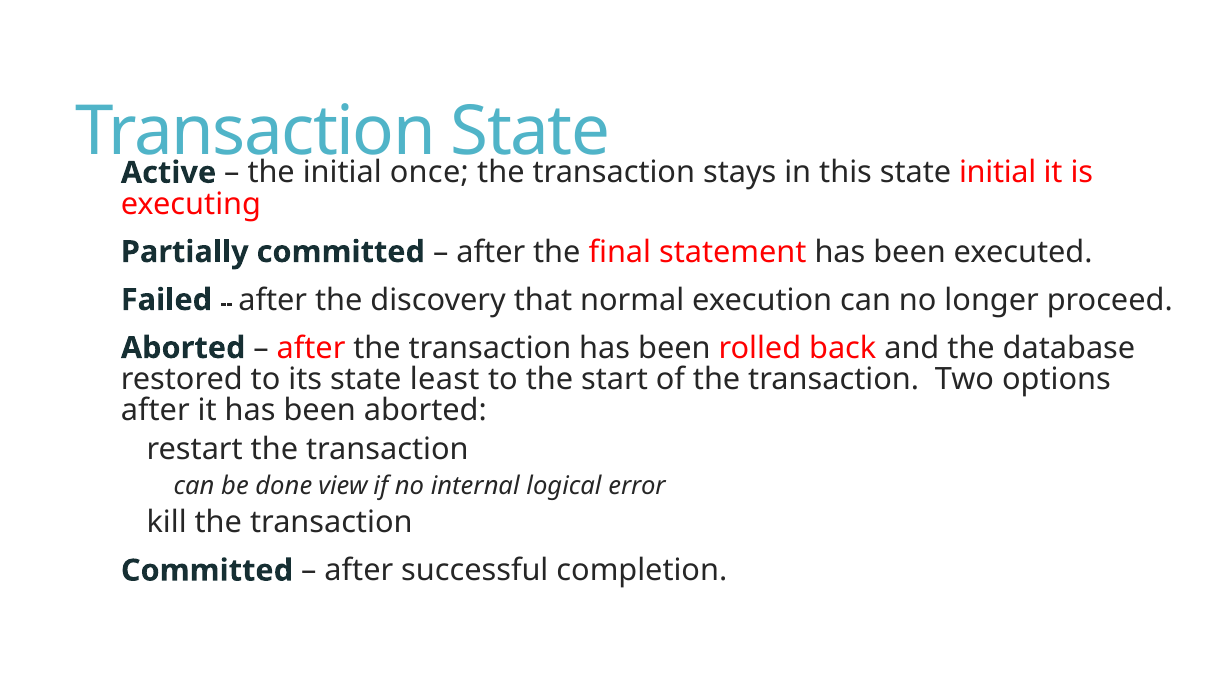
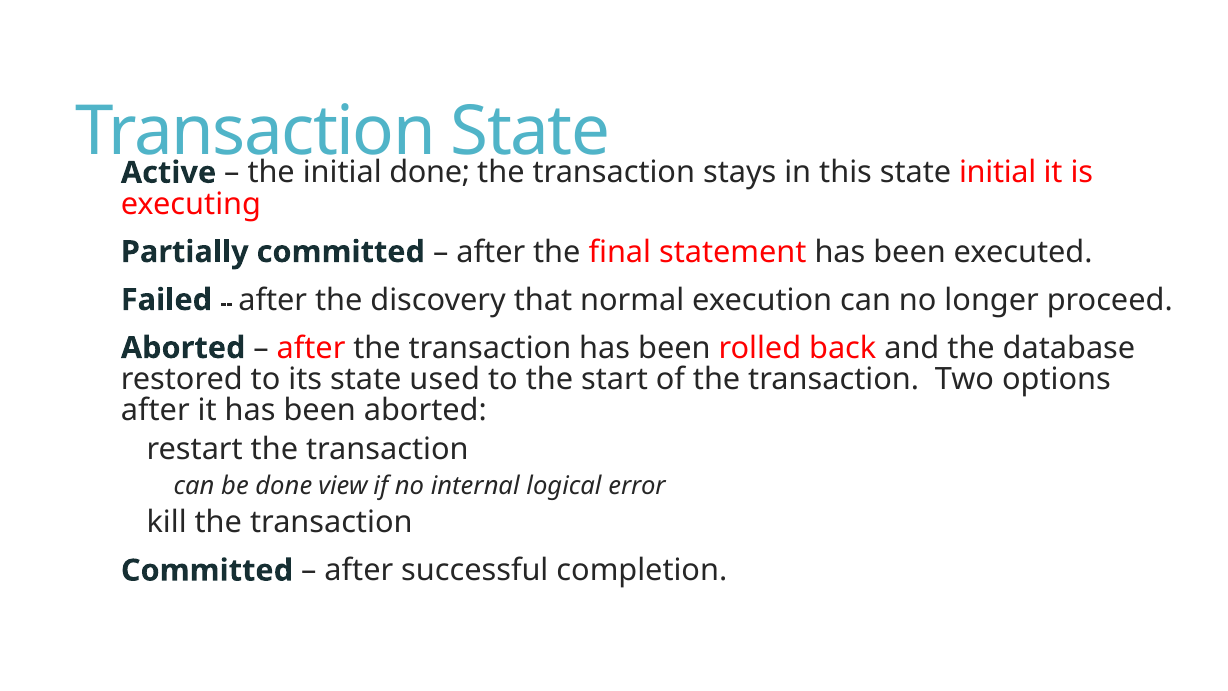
once at (429, 173): once -> done
least: least -> used
